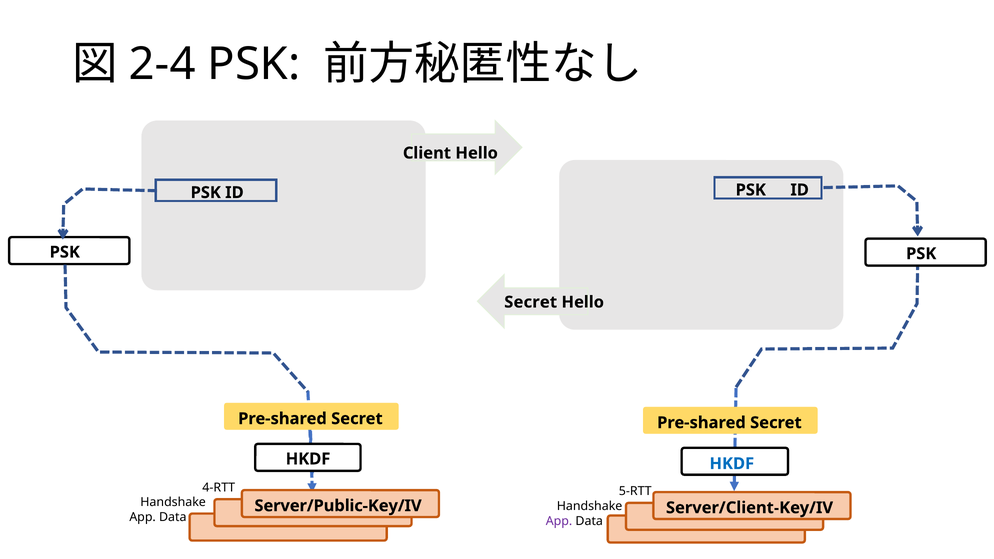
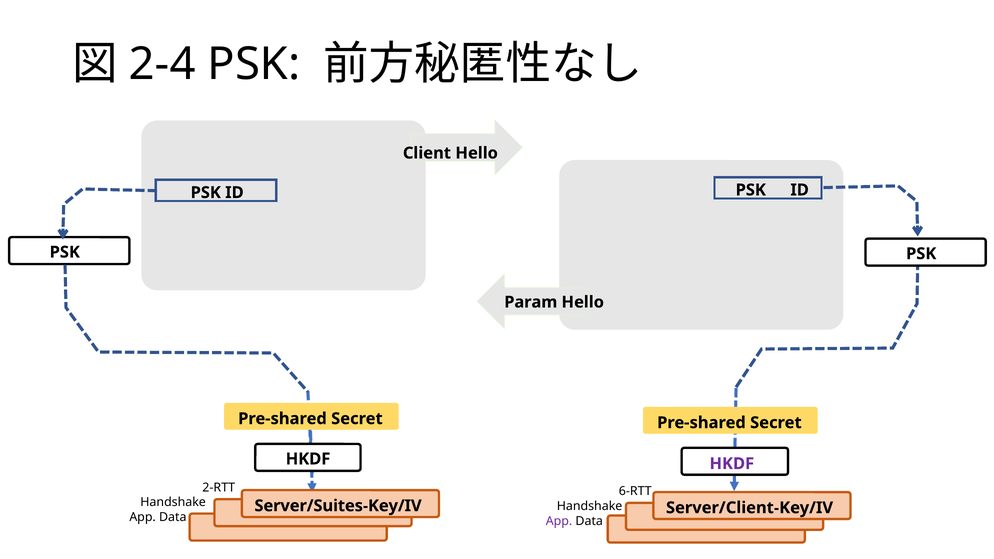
Secret at (531, 302): Secret -> Param
HKDF at (732, 464) colour: blue -> purple
4-RTT: 4-RTT -> 2-RTT
5-RTT: 5-RTT -> 6-RTT
Server/Public-Key/IV: Server/Public-Key/IV -> Server/Suites-Key/IV
